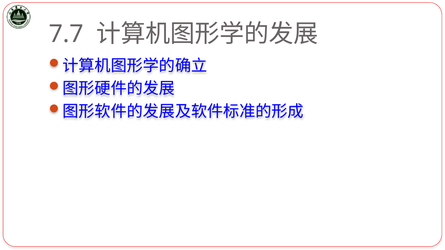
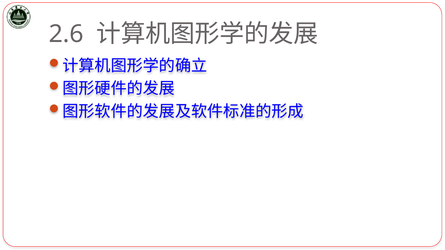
7.7: 7.7 -> 2.6
